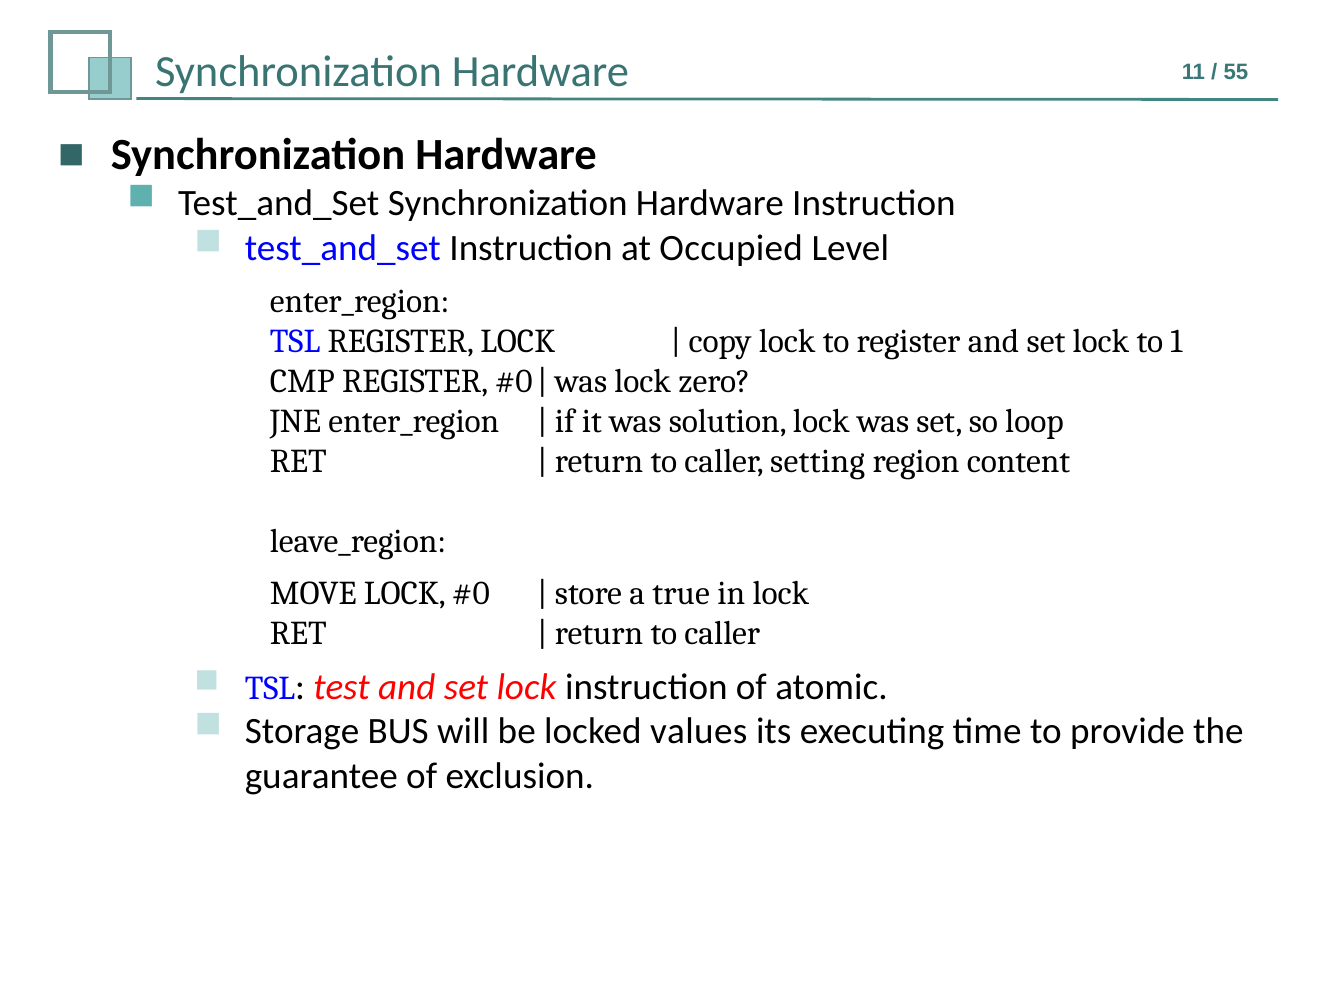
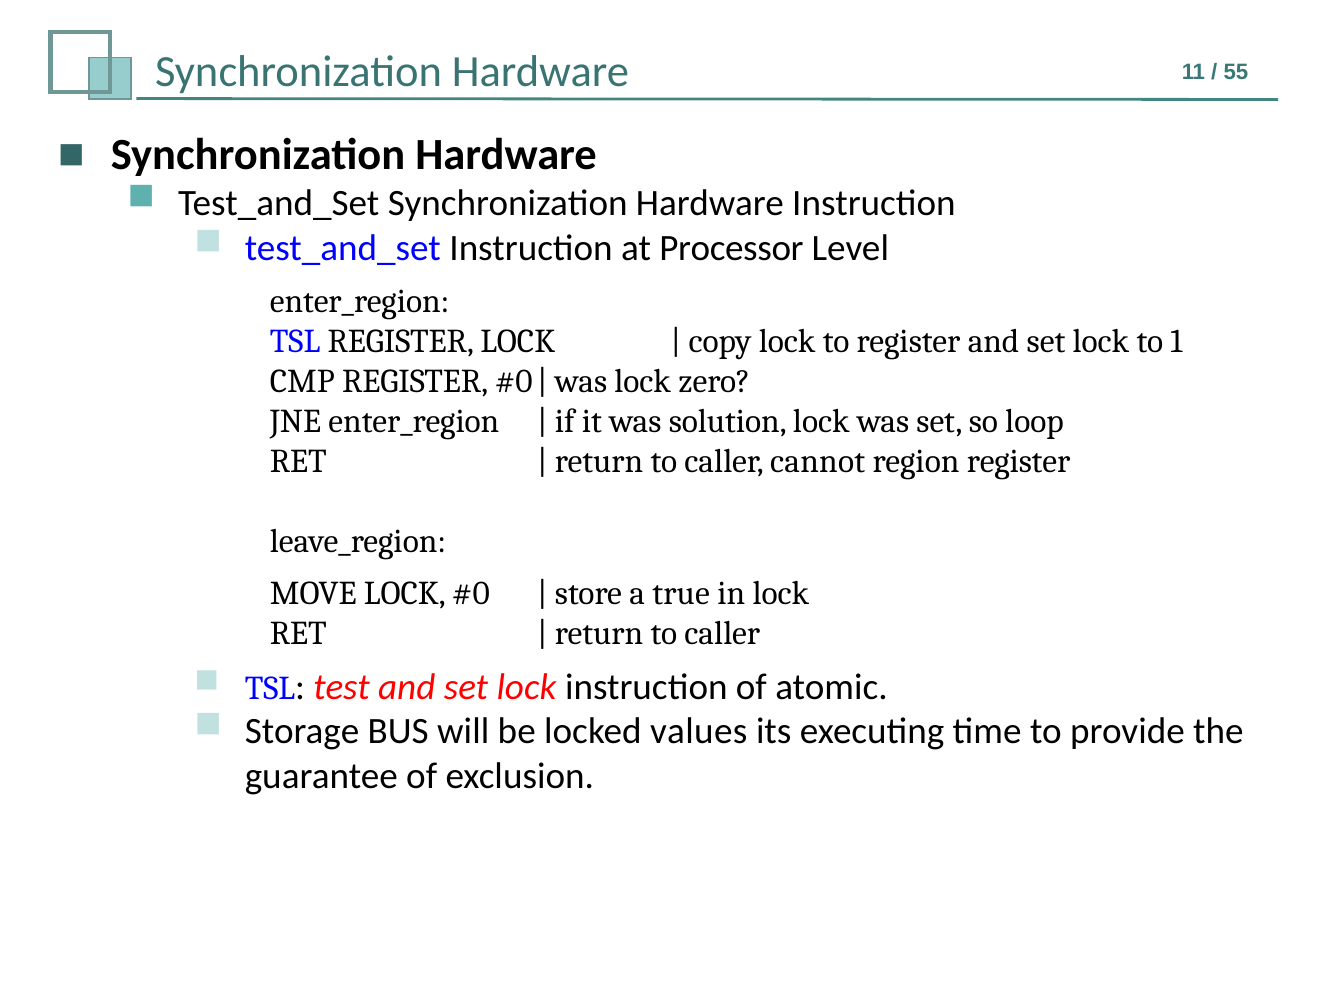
Occupied: Occupied -> Processor
setting: setting -> cannot
region content: content -> register
